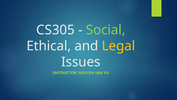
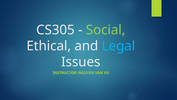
Legal colour: yellow -> light blue
